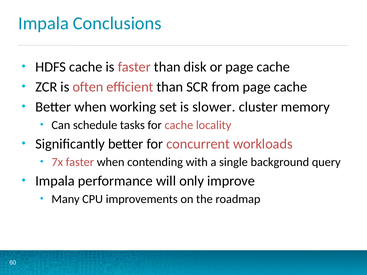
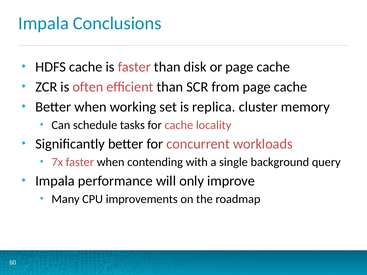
slower: slower -> replica
